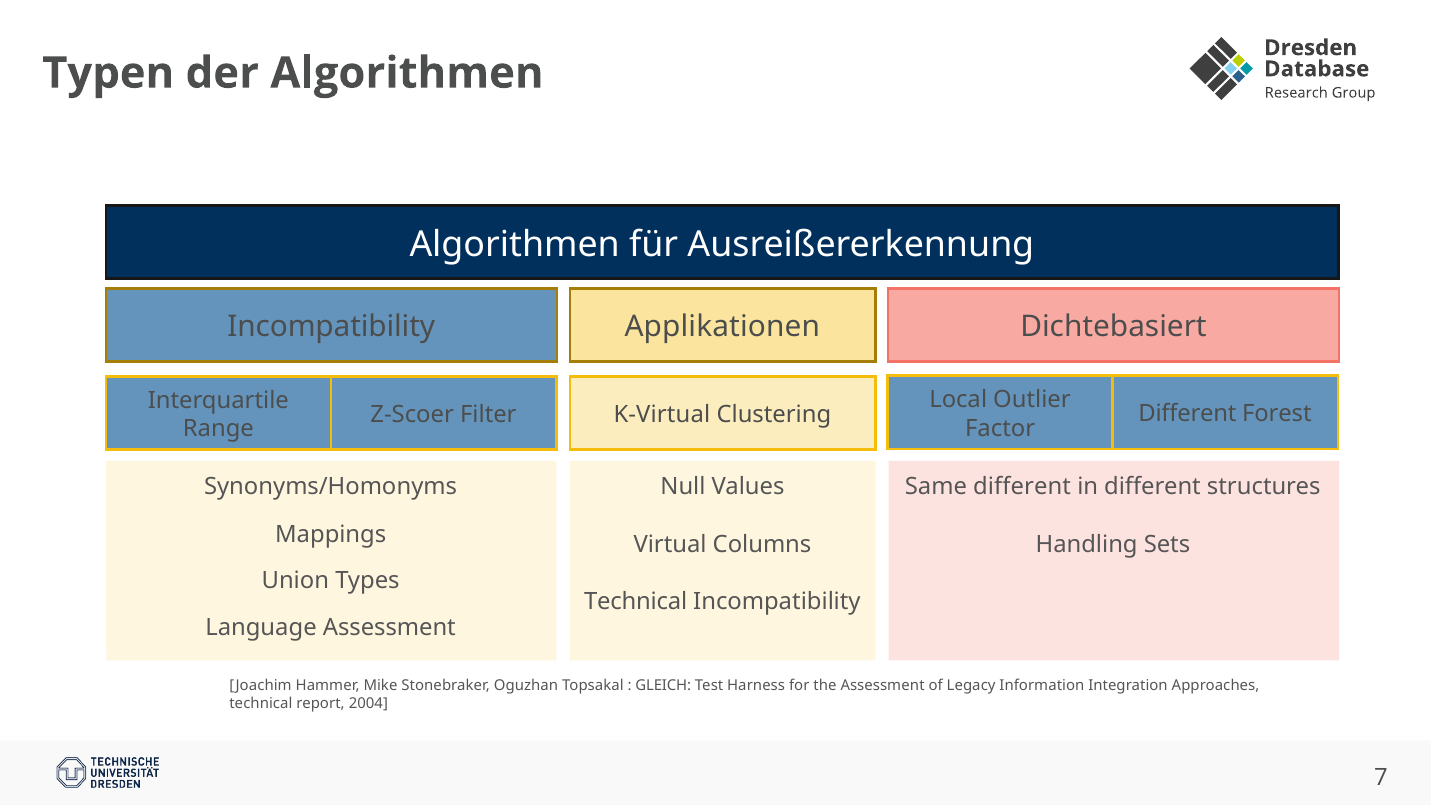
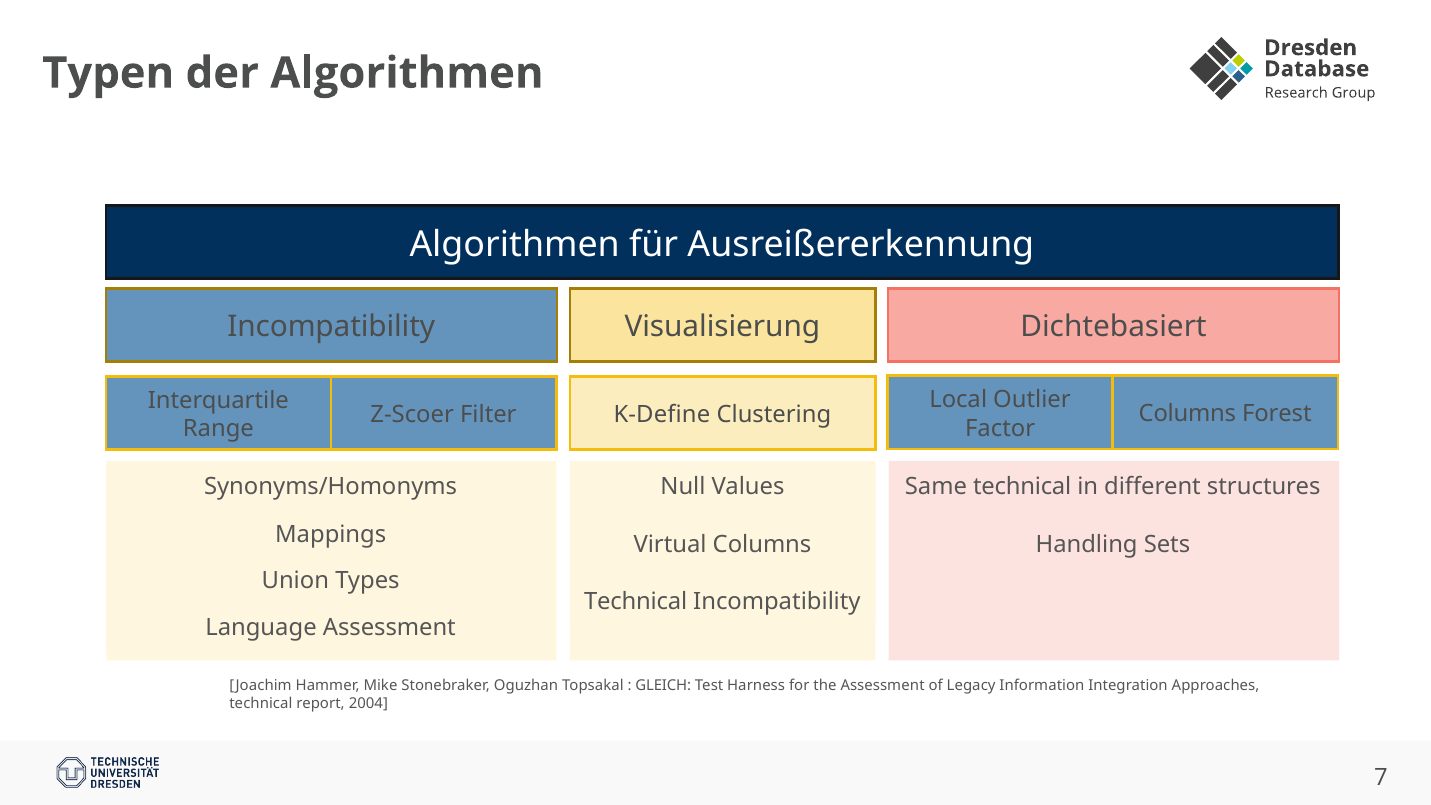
Applikationen: Applikationen -> Visualisierung
Different at (1187, 414): Different -> Columns
K-Virtual: K-Virtual -> K-Define
Same different: different -> technical
